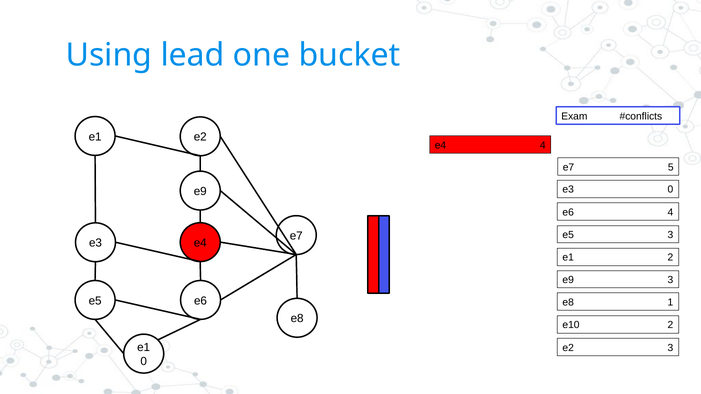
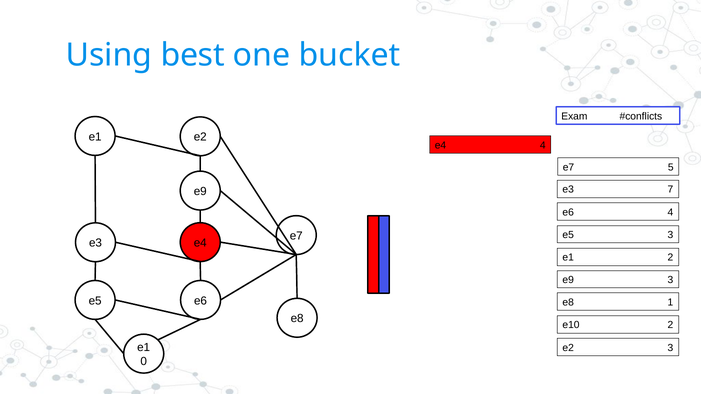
lead: lead -> best
e3 0: 0 -> 7
